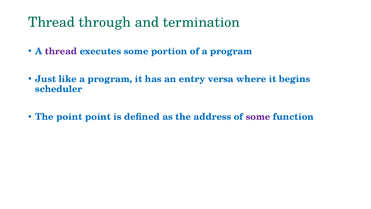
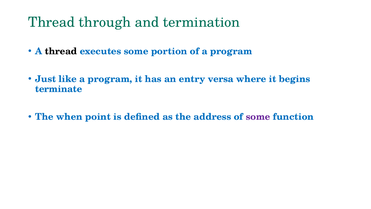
thread at (61, 51) colour: purple -> black
scheduler: scheduler -> terminate
The point: point -> when
